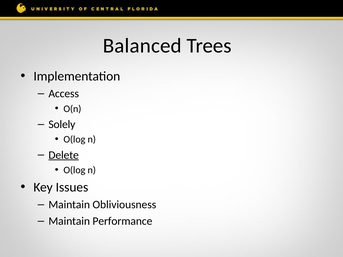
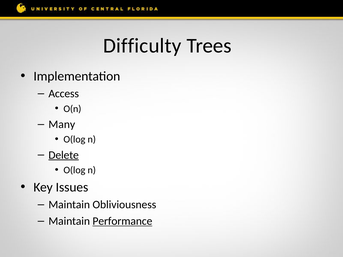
Balanced: Balanced -> Difficulty
Solely: Solely -> Many
Performance underline: none -> present
